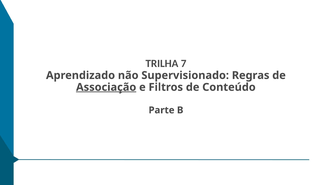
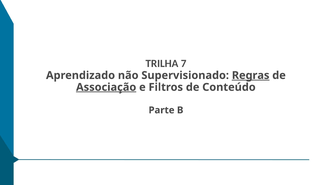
Regras underline: none -> present
